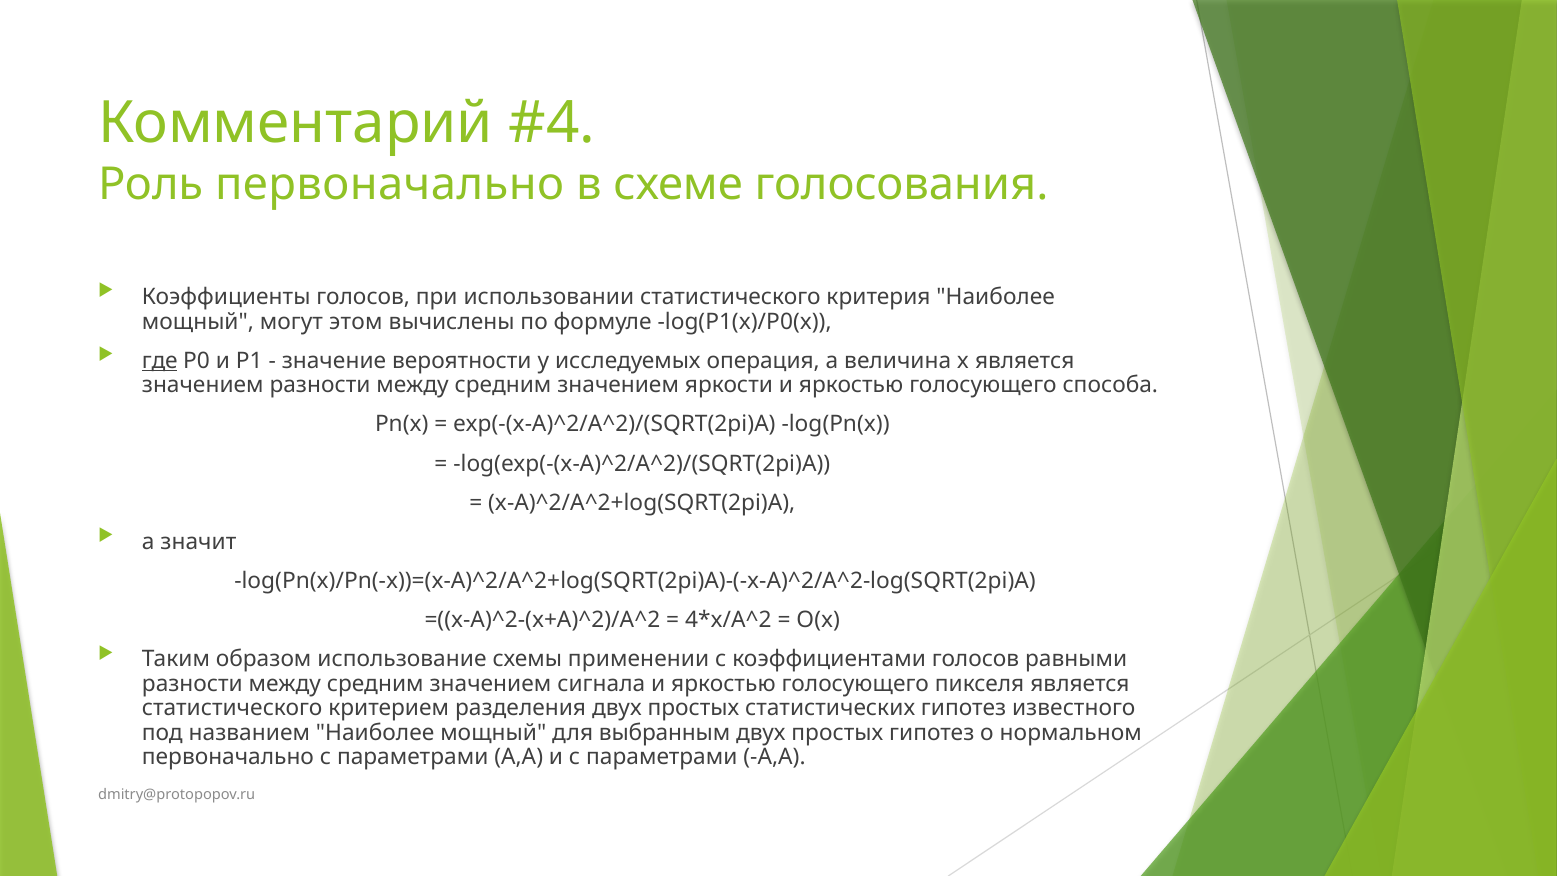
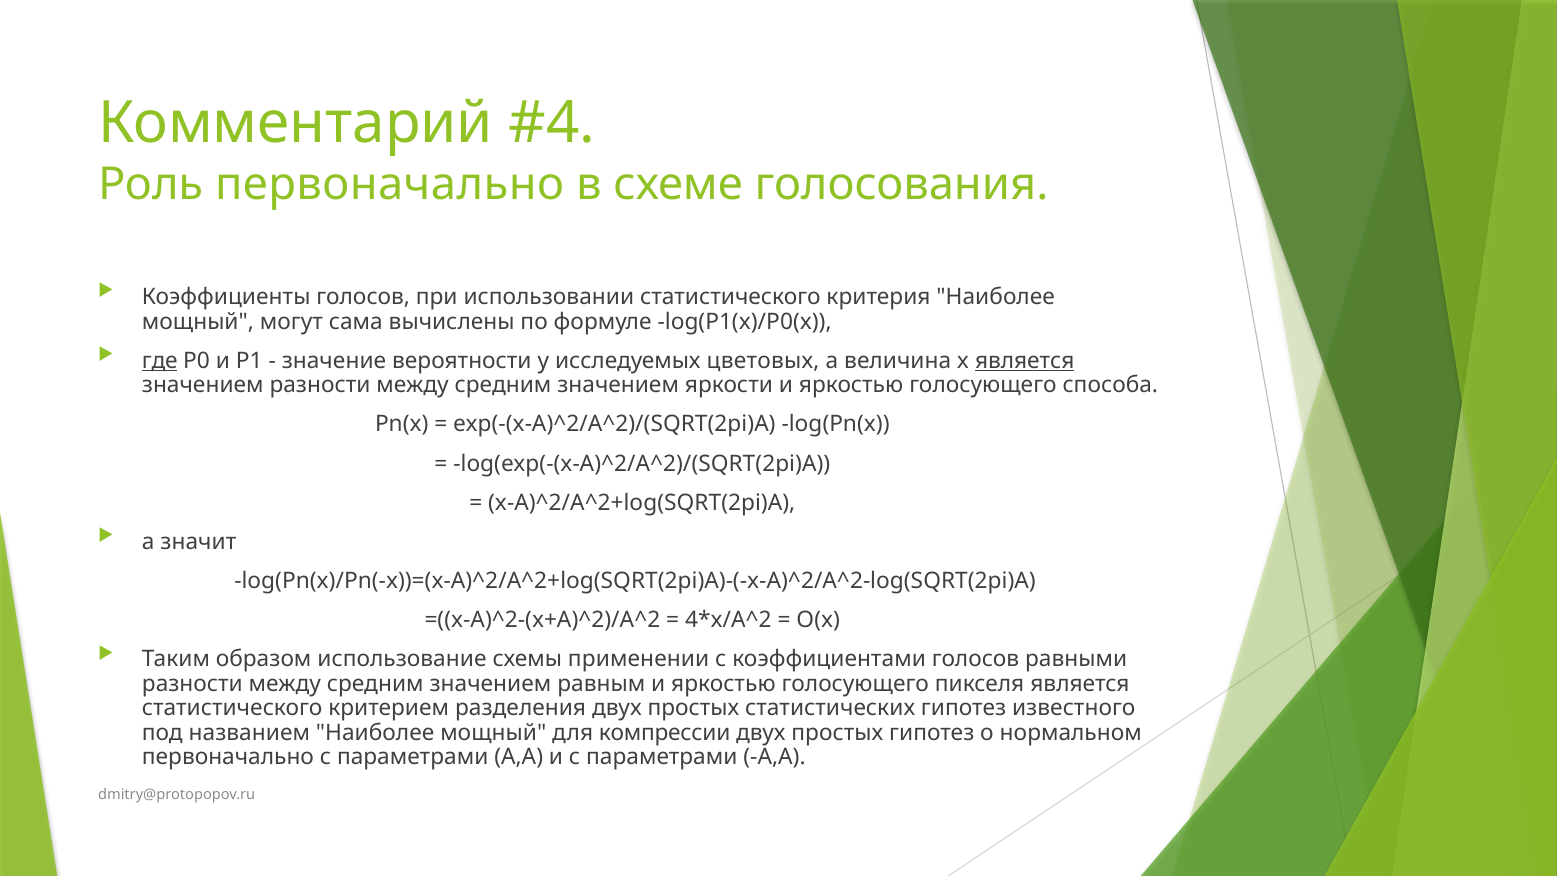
этом: этом -> сама
операция: операция -> цветовых
является at (1025, 361) underline: none -> present
сигнала: сигнала -> равным
выбранным: выбранным -> компрессии
